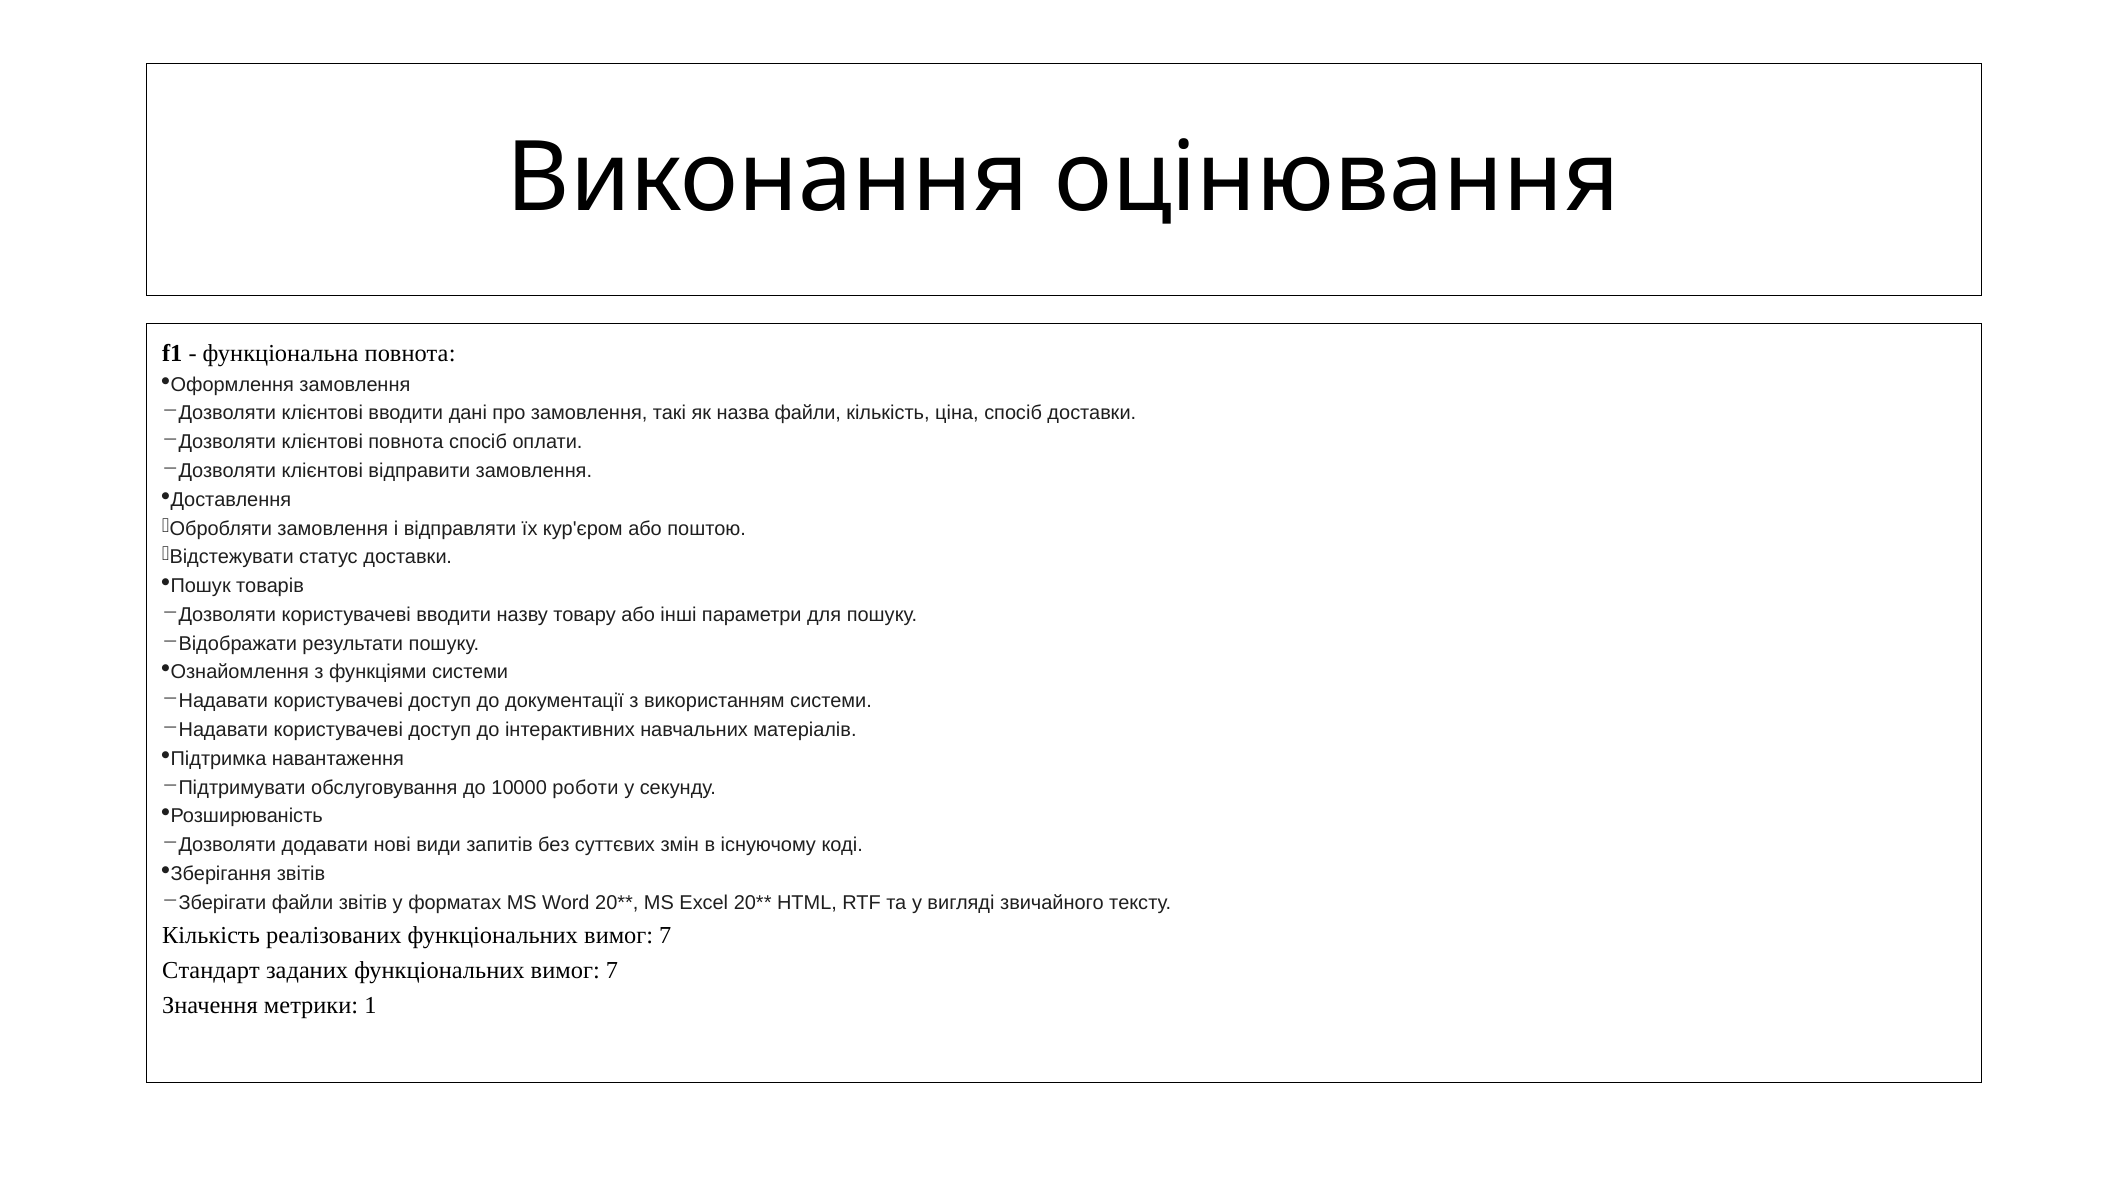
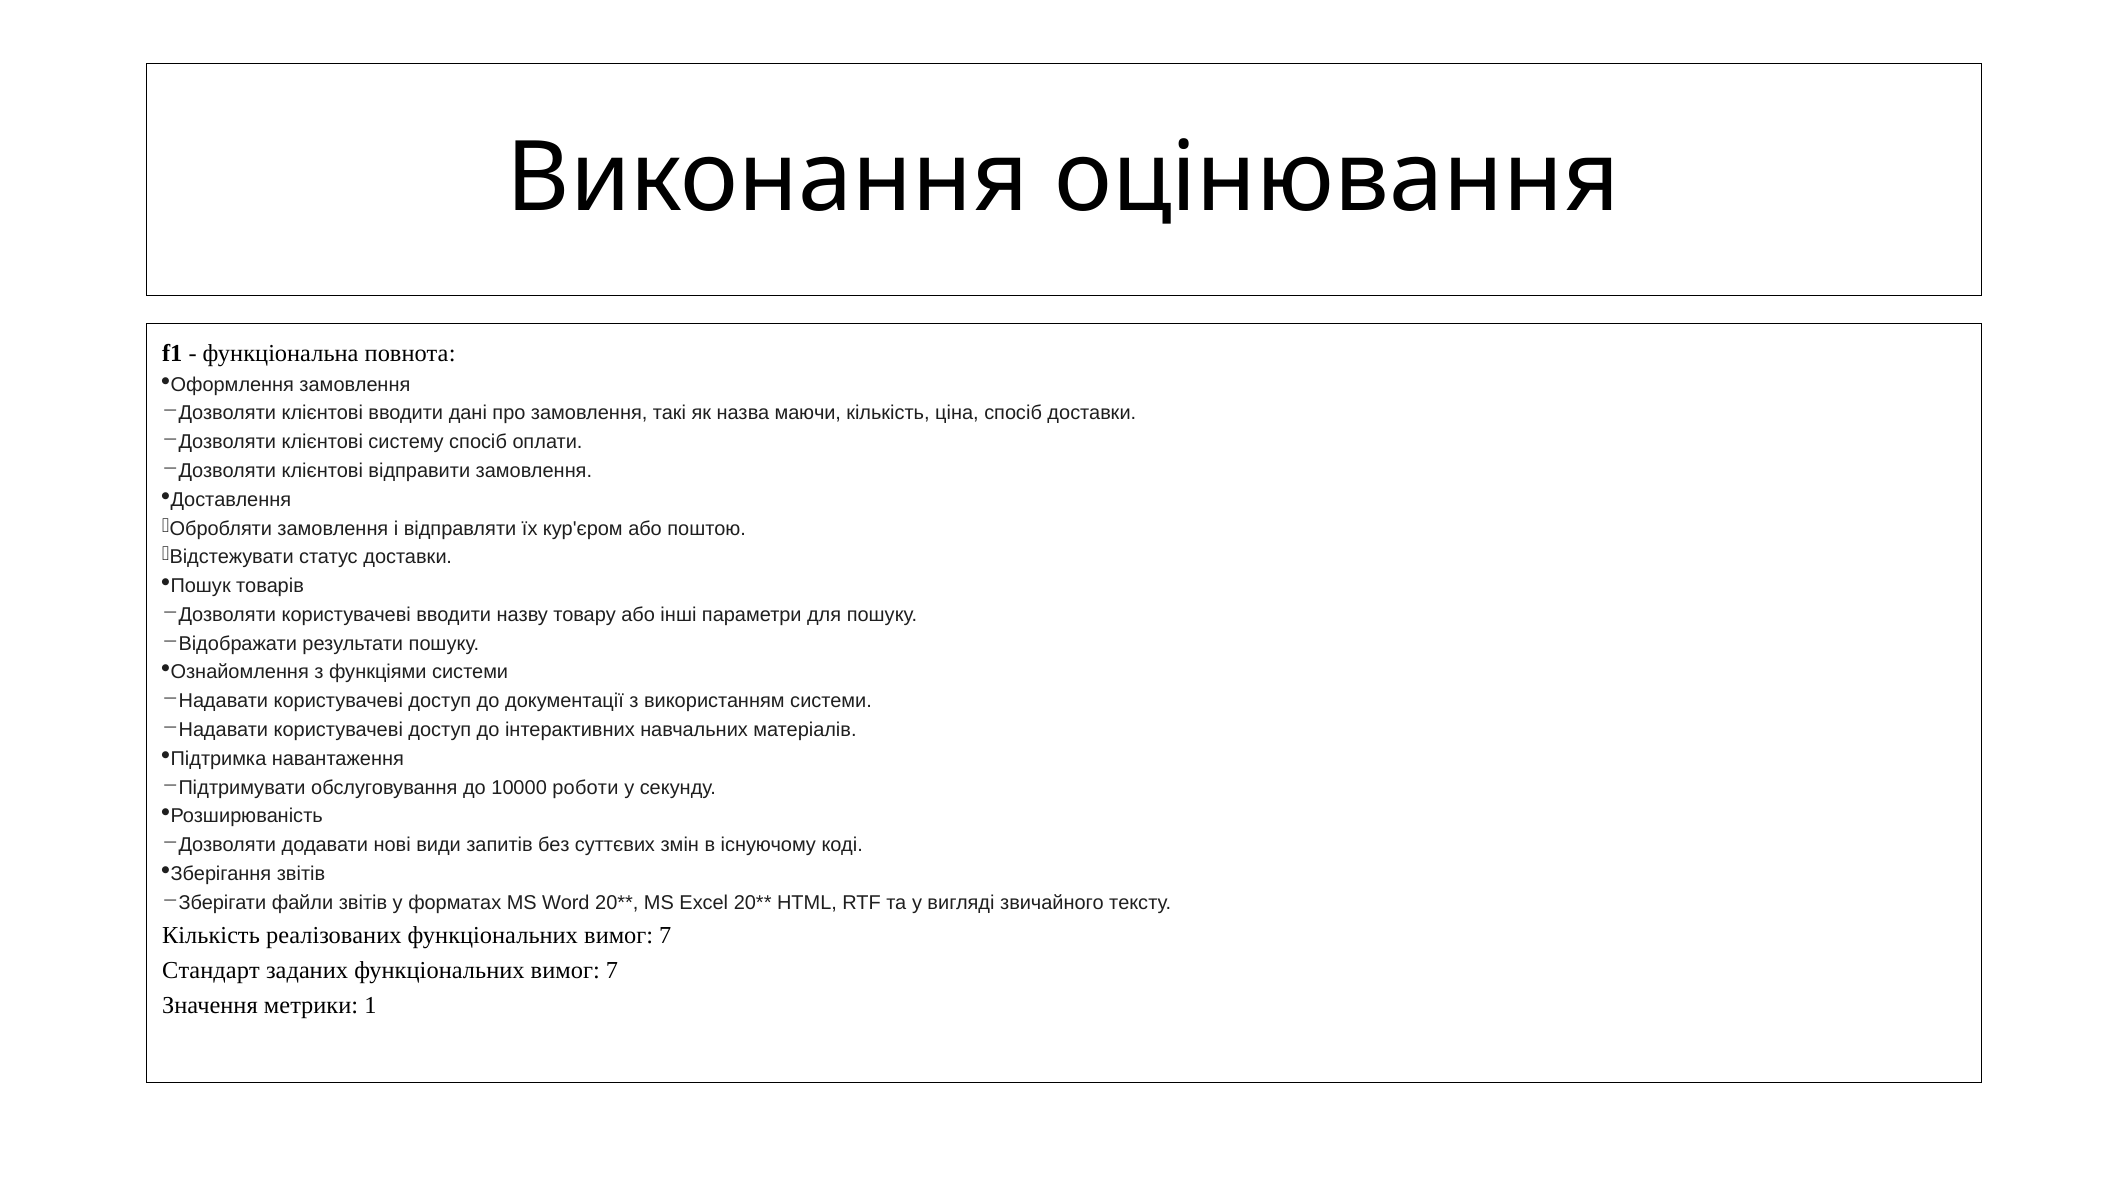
назва файли: файли -> маючи
клієнтові повнота: повнота -> систему
